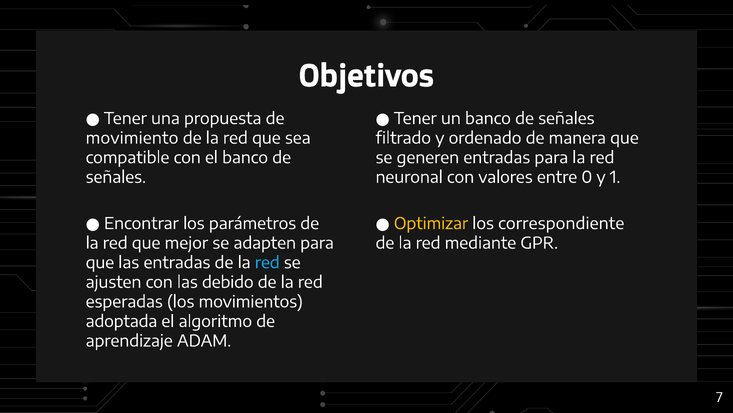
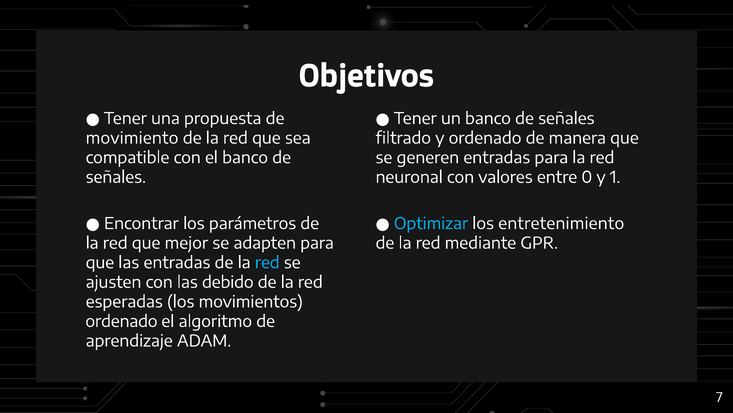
Optimizar colour: yellow -> light blue
correspondiente: correspondiente -> entretenimiento
adoptada at (121, 321): adoptada -> ordenado
